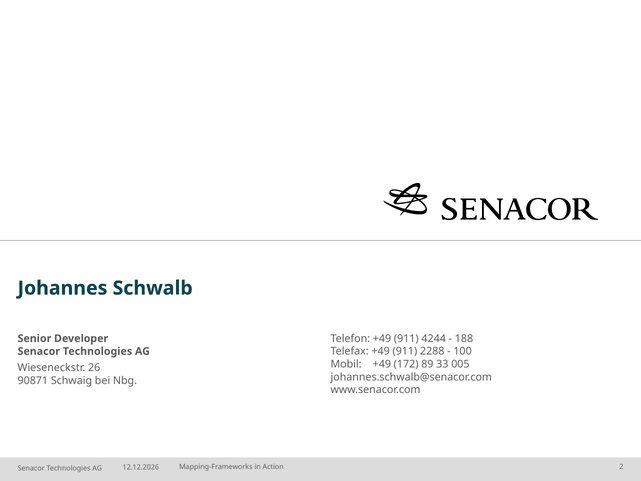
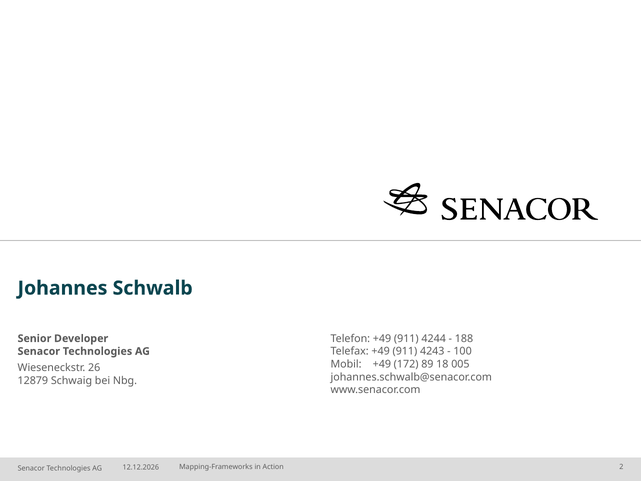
2288: 2288 -> 4243
33: 33 -> 18
90871: 90871 -> 12879
